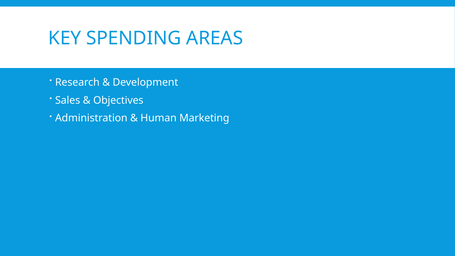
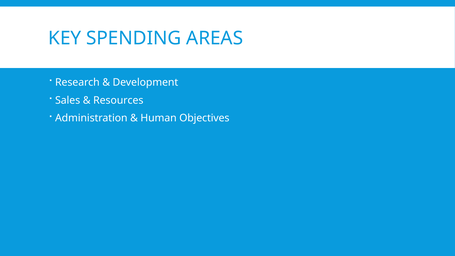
Objectives: Objectives -> Resources
Marketing: Marketing -> Objectives
